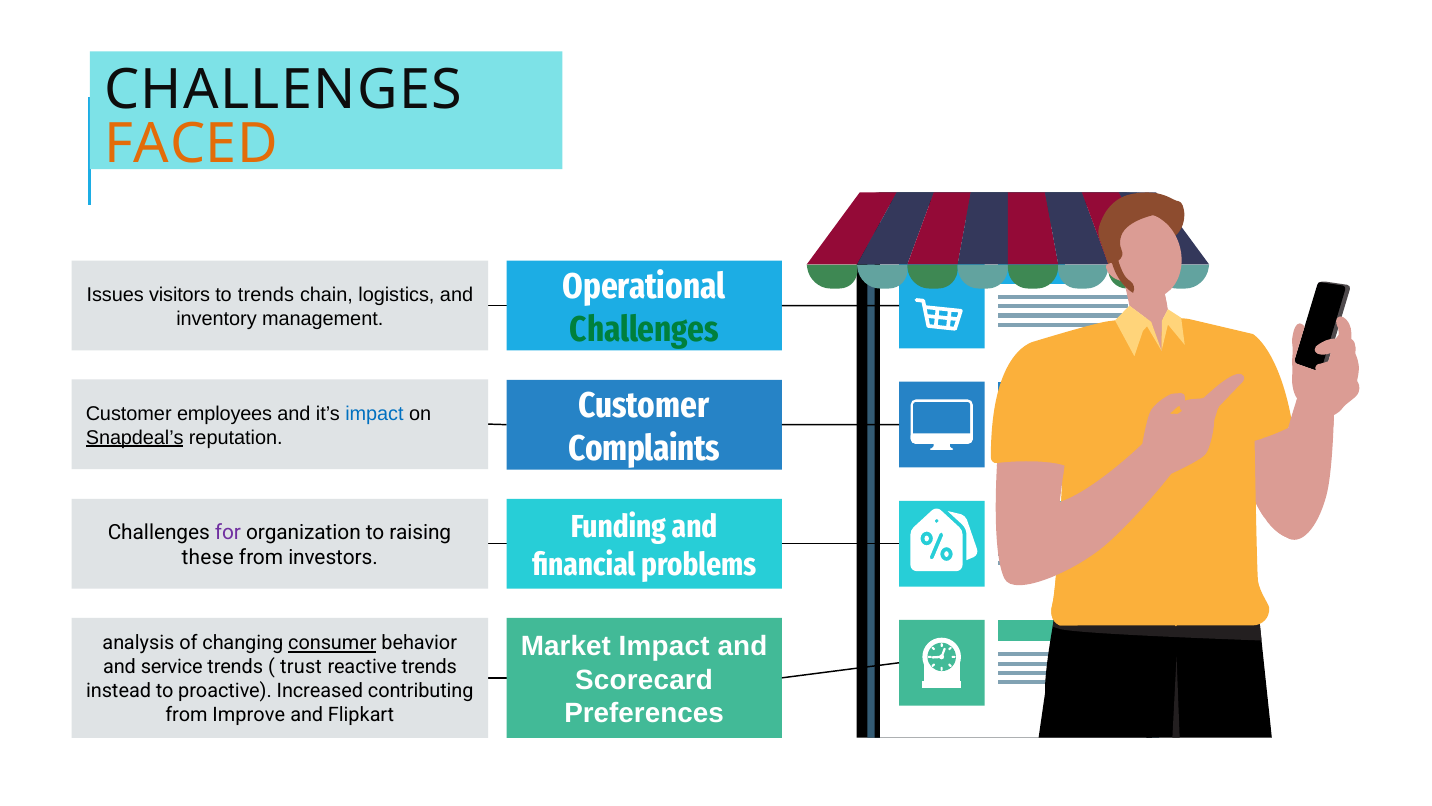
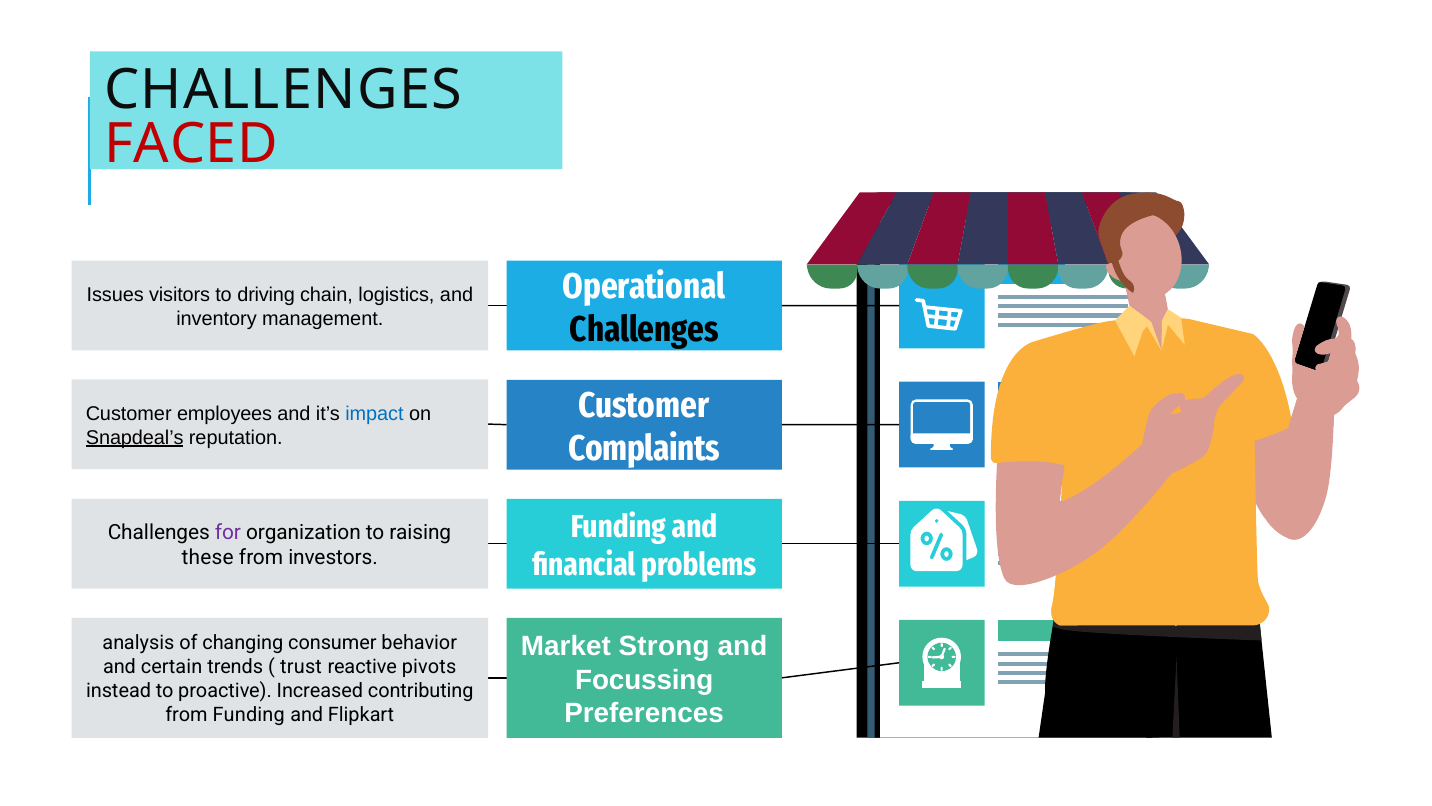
FACED colour: orange -> red
to trends: trends -> driving
Challenges at (644, 329) colour: green -> black
Market Impact: Impact -> Strong
consumer underline: present -> none
service: service -> certain
reactive trends: trends -> pivots
Scorecard: Scorecard -> Focussing
from Improve: Improve -> Funding
